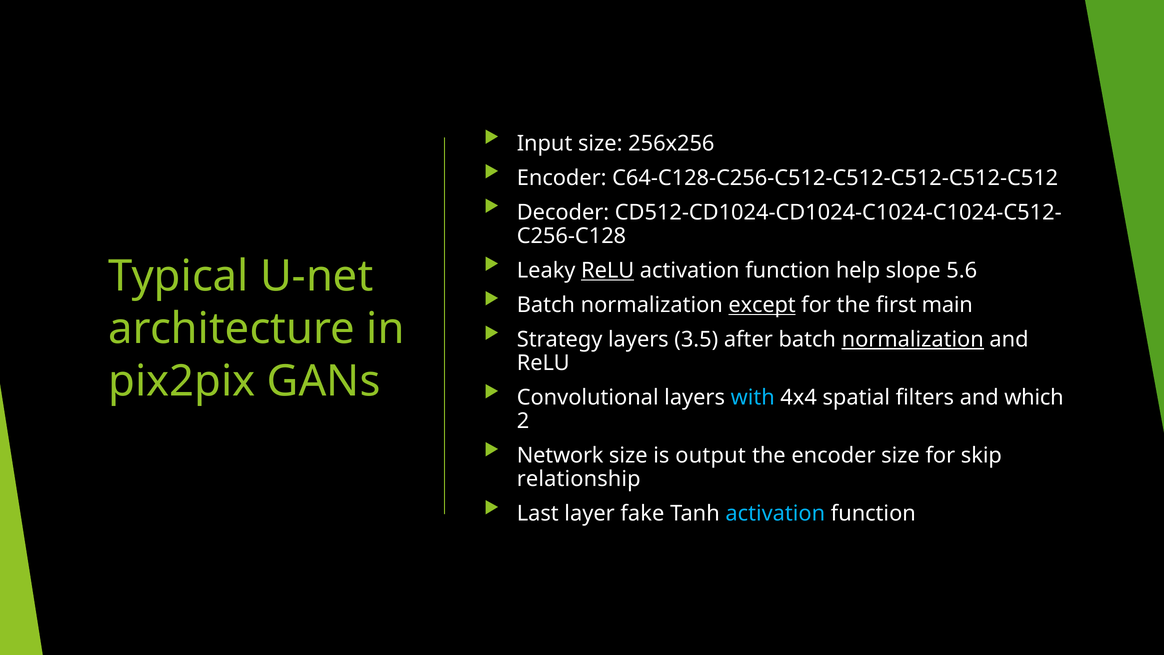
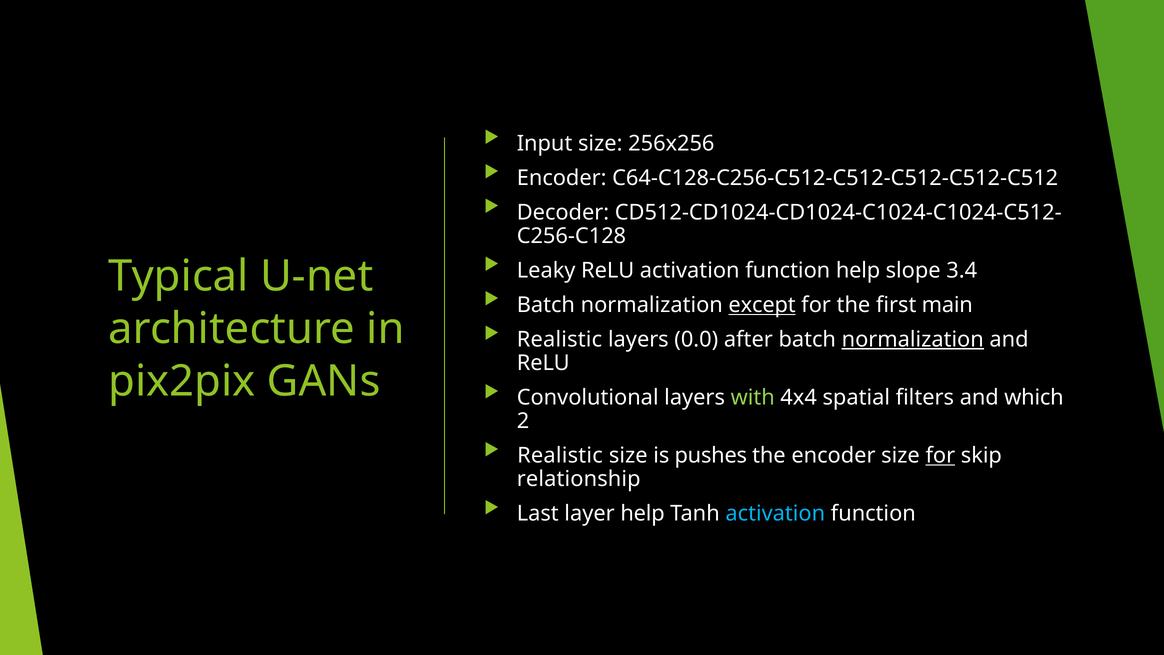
ReLU at (608, 270) underline: present -> none
5.6: 5.6 -> 3.4
Strategy at (560, 339): Strategy -> Realistic
3.5: 3.5 -> 0.0
with colour: light blue -> light green
Network at (560, 455): Network -> Realistic
output: output -> pushes
for at (940, 455) underline: none -> present
layer fake: fake -> help
